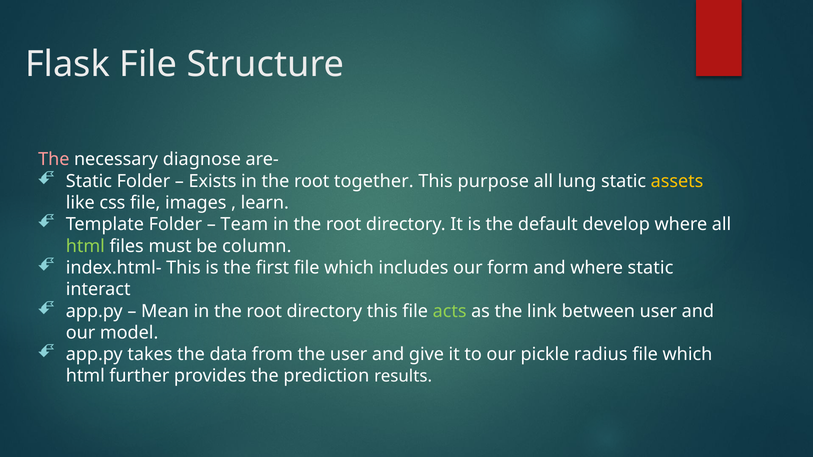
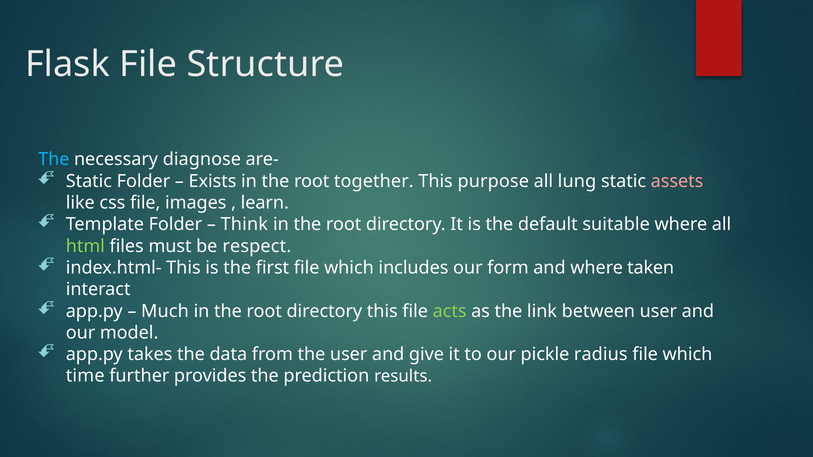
The at (54, 160) colour: pink -> light blue
assets colour: yellow -> pink
Team: Team -> Think
develop: develop -> suitable
column: column -> respect
where static: static -> taken
Mean: Mean -> Much
html at (85, 376): html -> time
